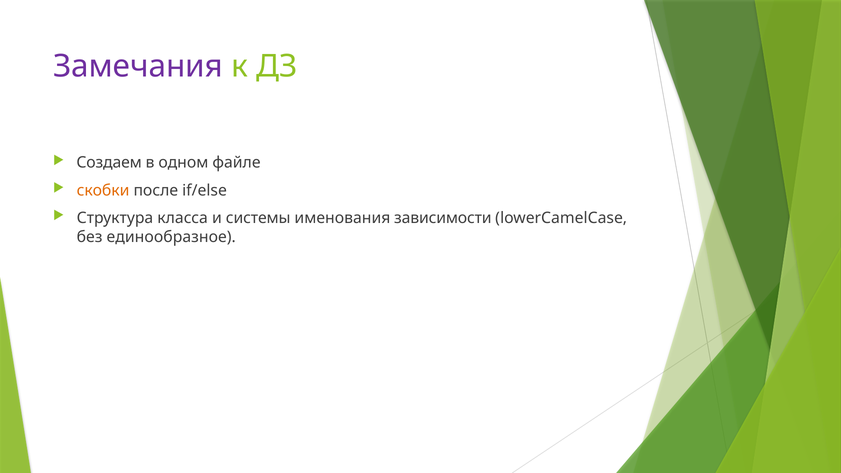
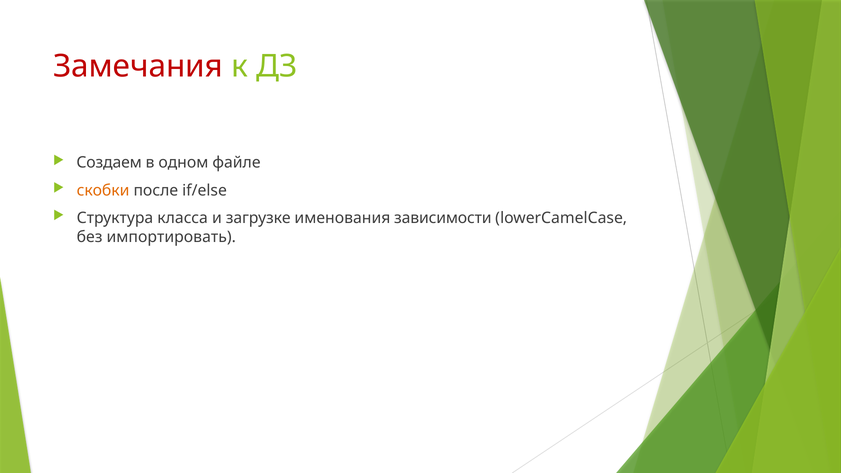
Замечания colour: purple -> red
системы: системы -> загрузке
единообразное: единообразное -> импортировать
